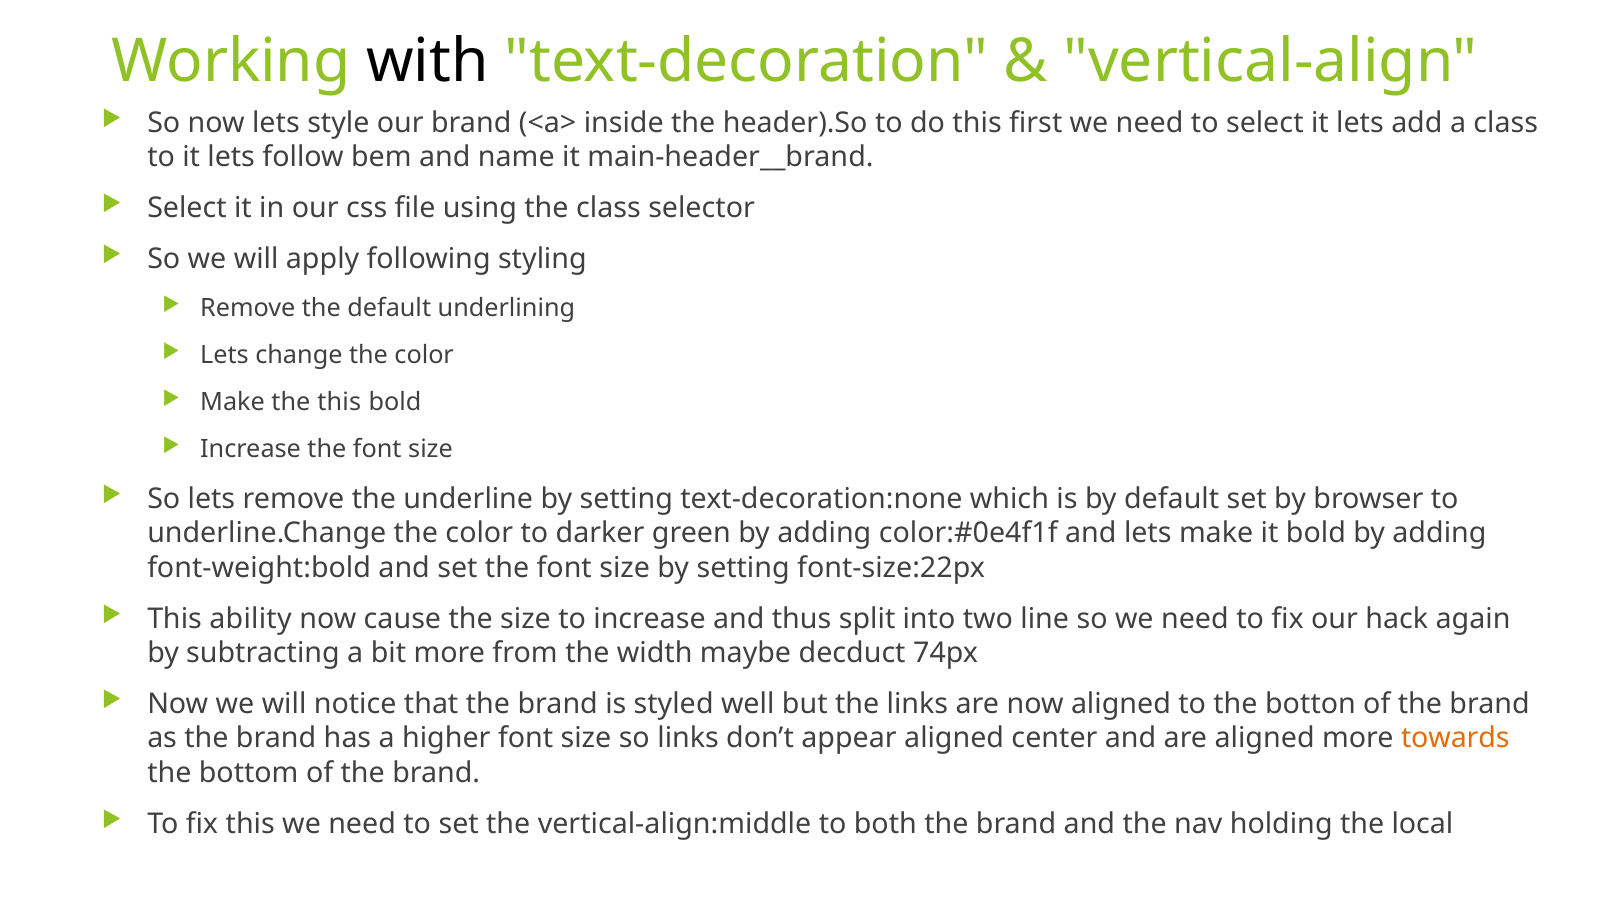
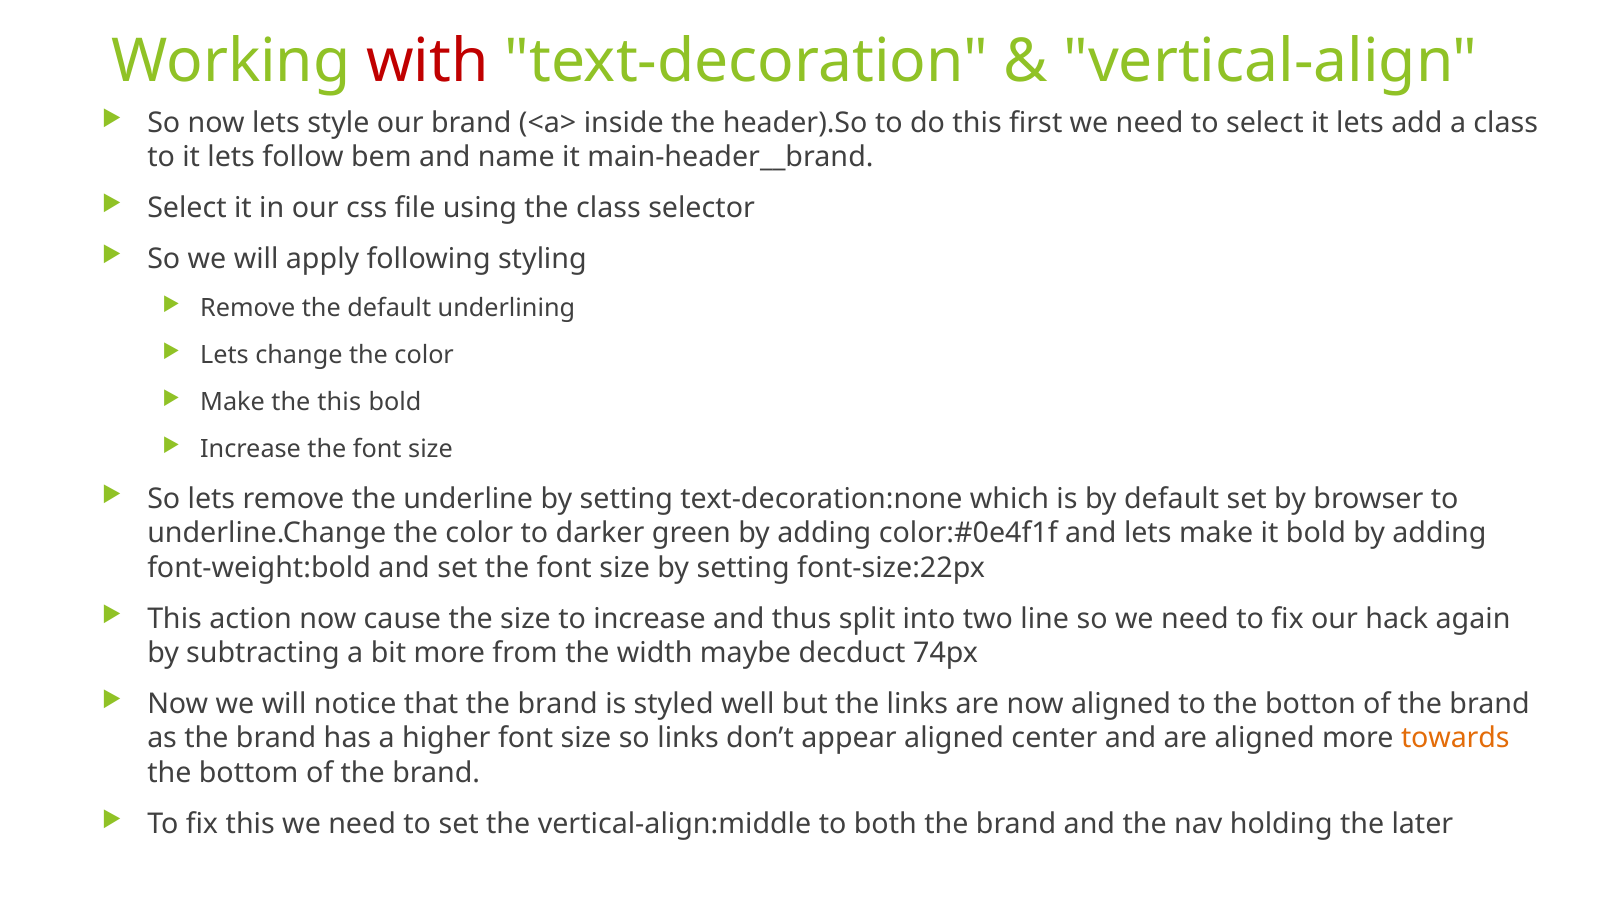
with colour: black -> red
ability: ability -> action
local: local -> later
